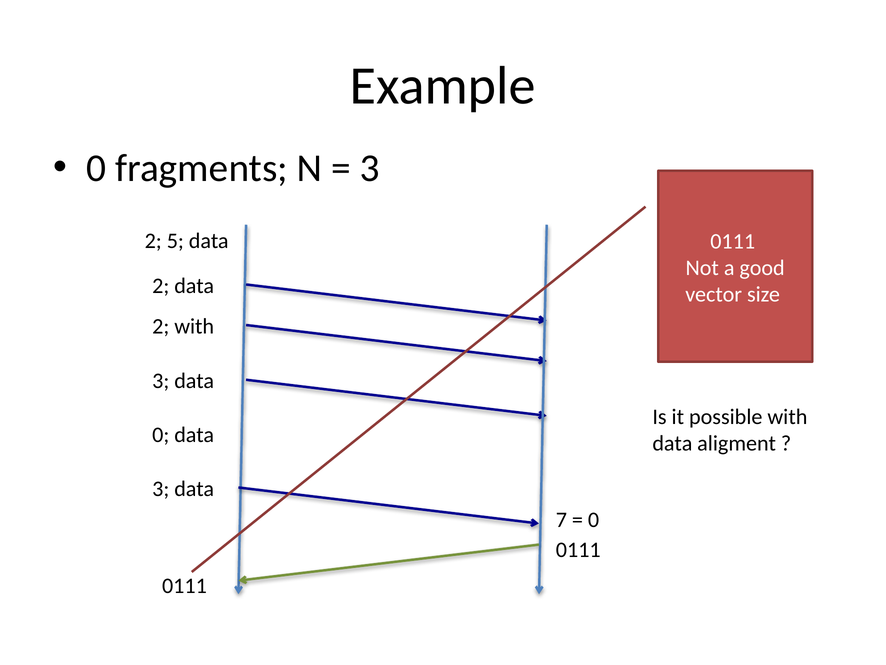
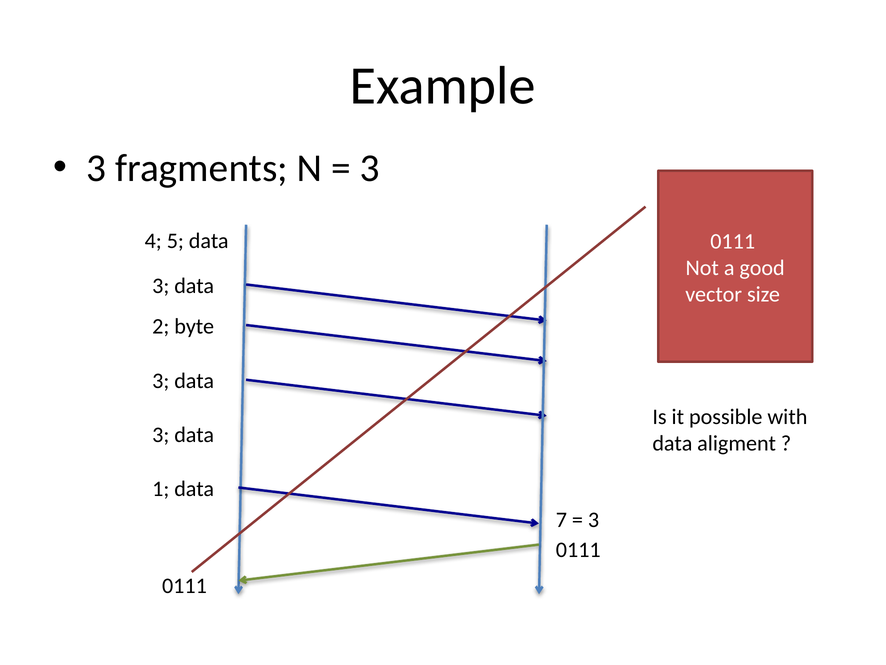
0 at (96, 168): 0 -> 3
2 at (153, 241): 2 -> 4
2 at (161, 286): 2 -> 3
2 with: with -> byte
0 at (161, 435): 0 -> 3
3 at (161, 488): 3 -> 1
0 at (594, 520): 0 -> 3
